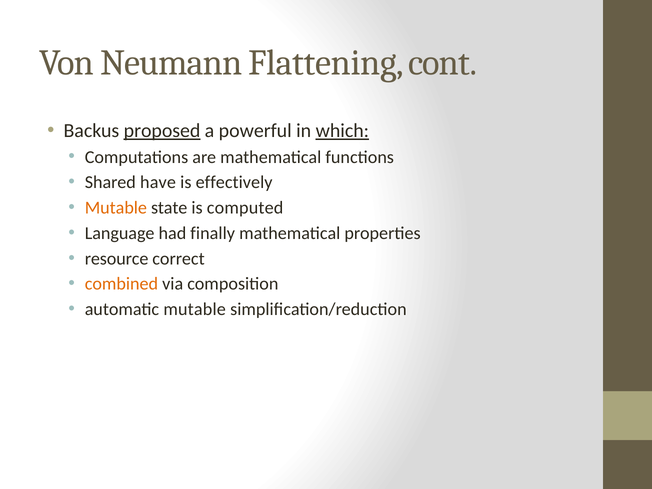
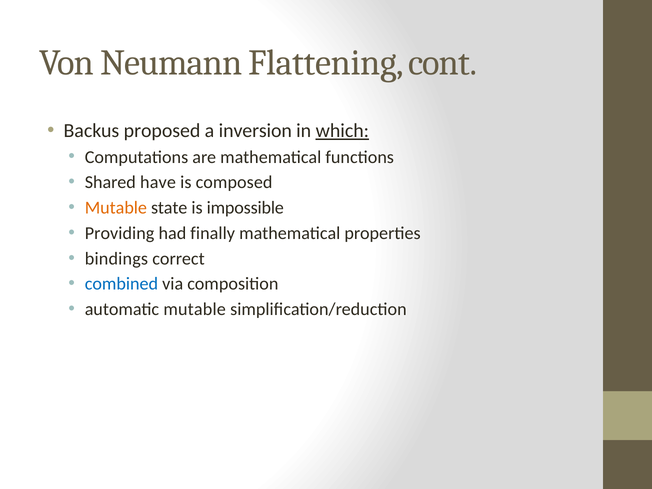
proposed underline: present -> none
powerful: powerful -> inversion
effectively: effectively -> composed
computed: computed -> impossible
Language: Language -> Providing
resource: resource -> bindings
combined colour: orange -> blue
